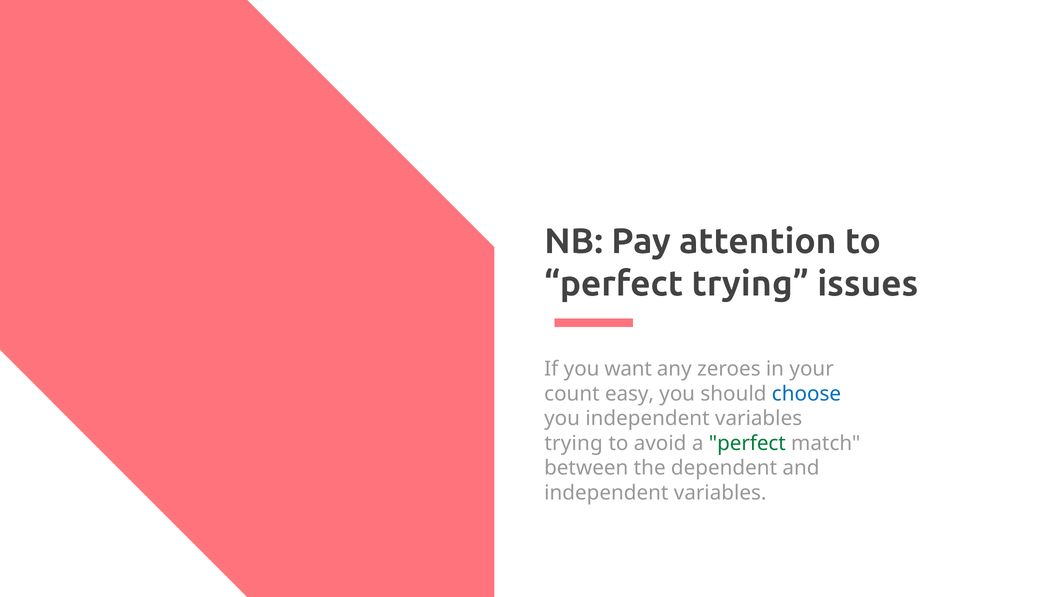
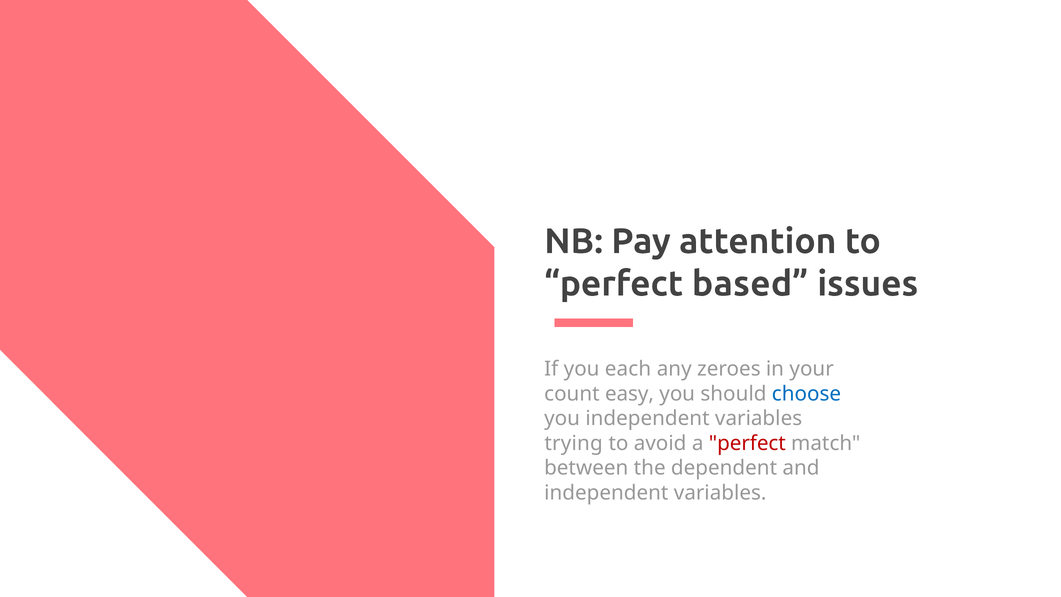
perfect trying: trying -> based
want: want -> each
perfect at (747, 443) colour: green -> red
